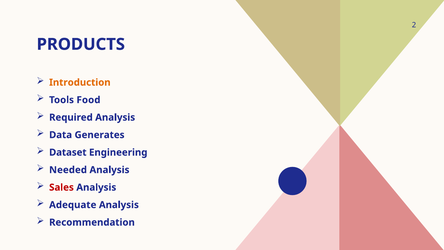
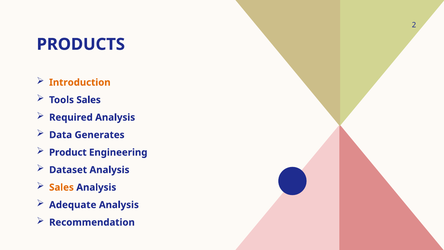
Tools Food: Food -> Sales
Dataset: Dataset -> Product
Needed: Needed -> Dataset
Sales at (61, 187) colour: red -> orange
